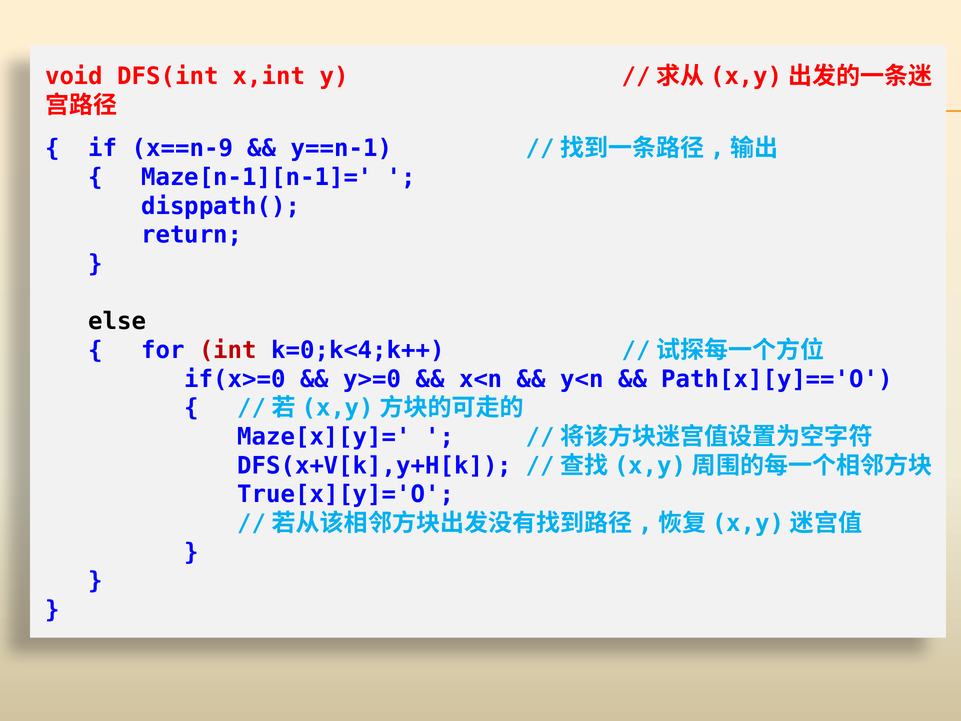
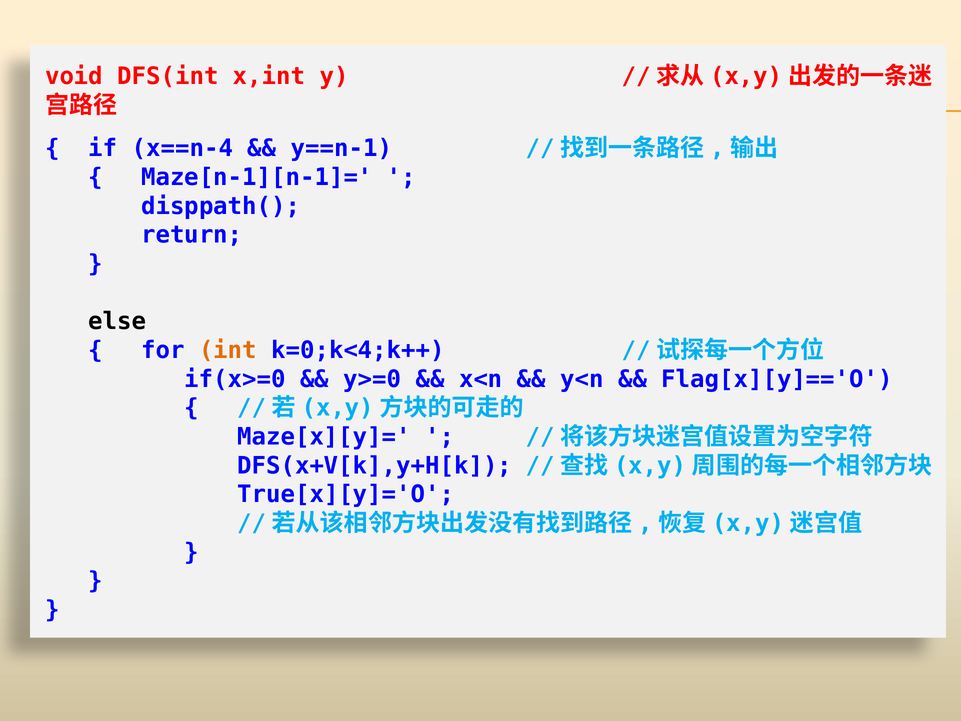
x==n-9: x==n-9 -> x==n-4
int colour: red -> orange
Path[x][y]=='O: Path[x][y]=='O -> Flag[x][y]=='O
